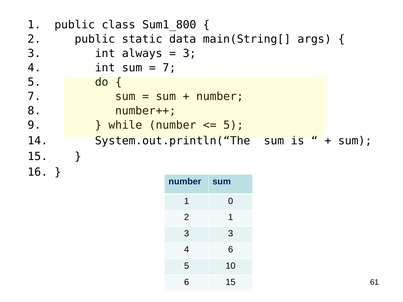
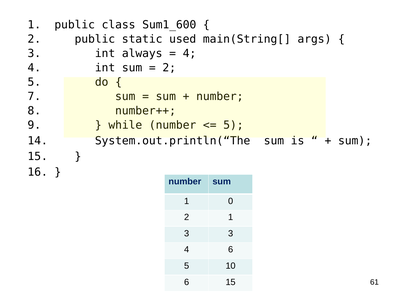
Sum1_800: Sum1_800 -> Sum1_600
data: data -> used
3 at (190, 53): 3 -> 4
7 at (169, 68): 7 -> 2
